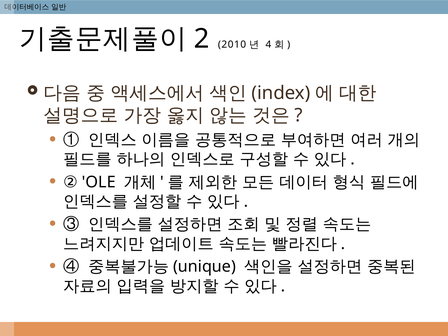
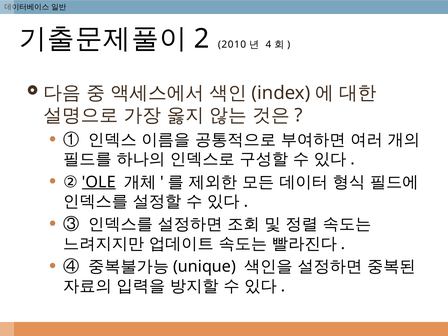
OLE underline: none -> present
